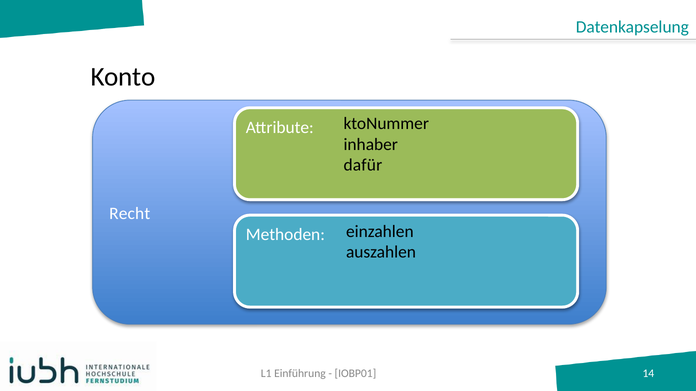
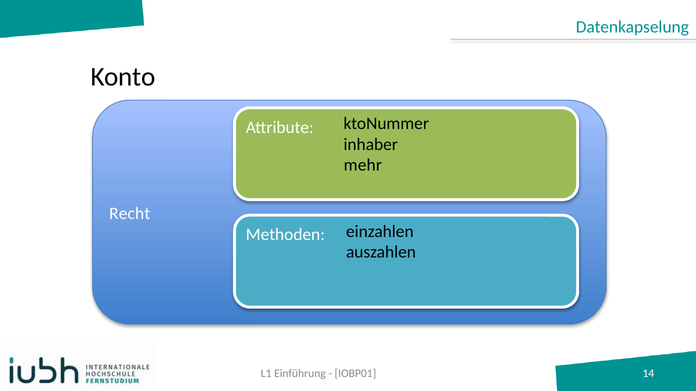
dafür: dafür -> mehr
